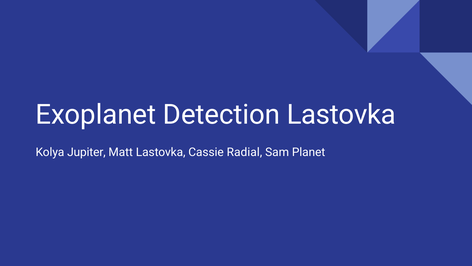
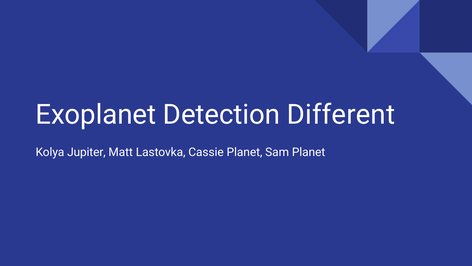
Detection Lastovka: Lastovka -> Different
Cassie Radial: Radial -> Planet
